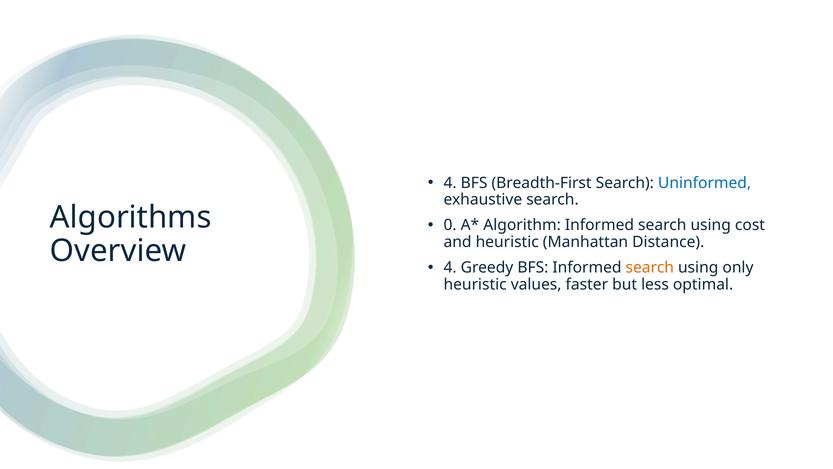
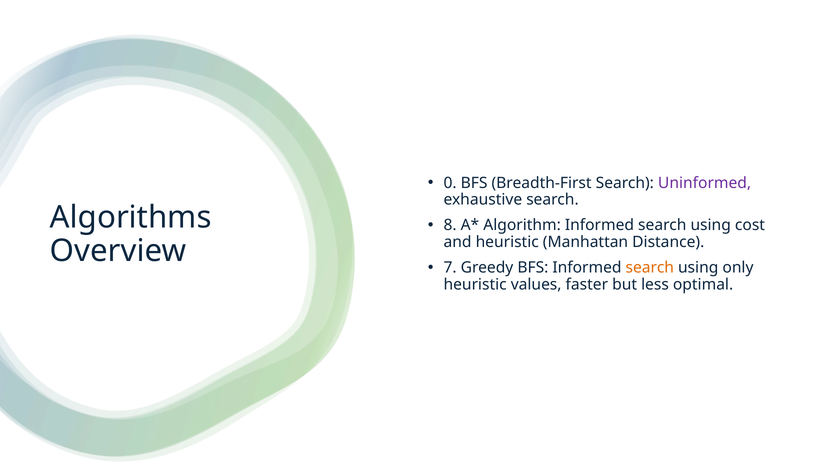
4 at (450, 183): 4 -> 0
Uninformed colour: blue -> purple
0: 0 -> 8
4 at (450, 268): 4 -> 7
